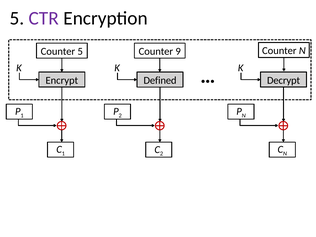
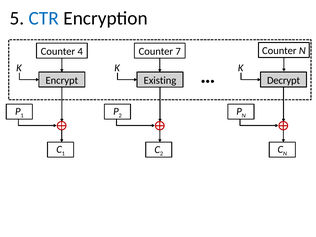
CTR colour: purple -> blue
9: 9 -> 7
Counter 5: 5 -> 4
Defined: Defined -> Existing
